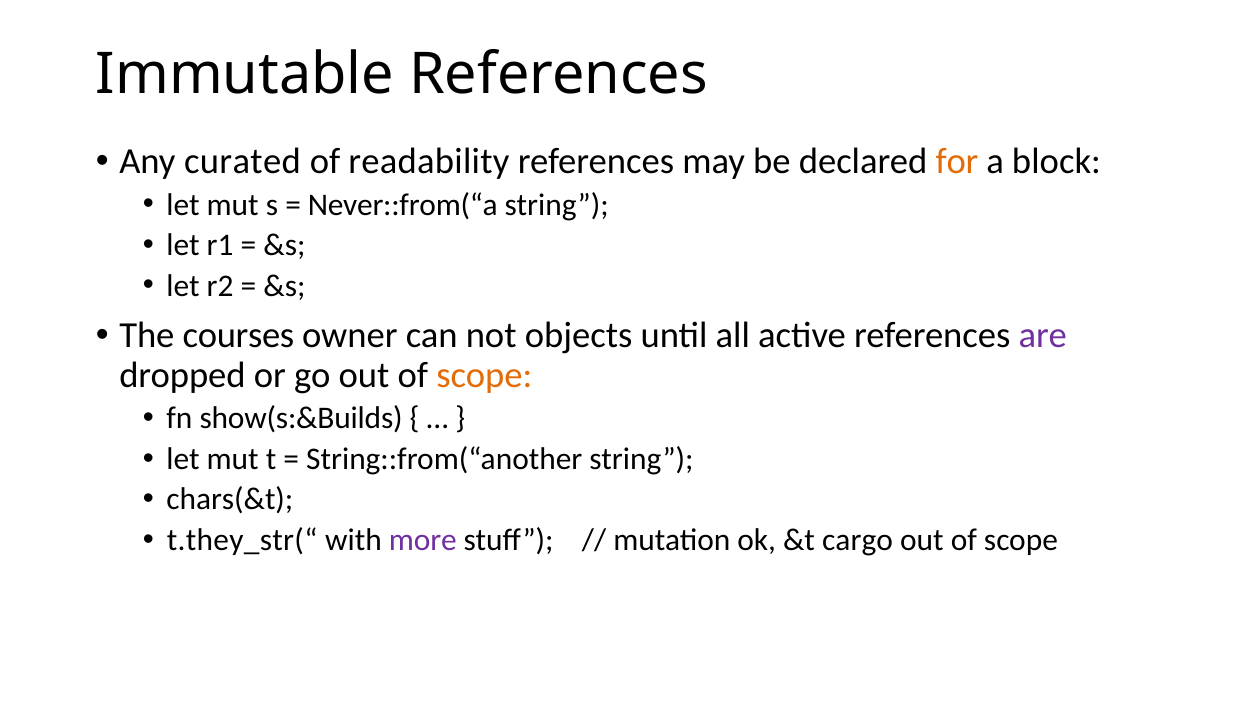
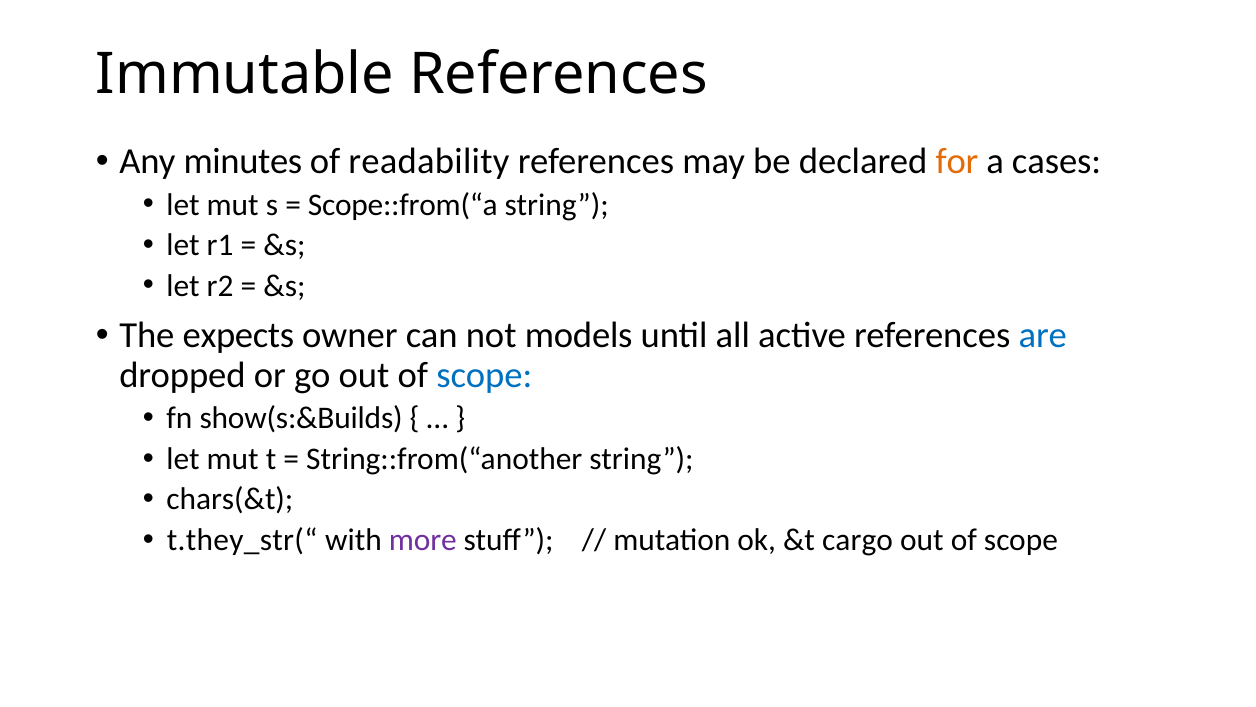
curated: curated -> minutes
block: block -> cases
Never::from(“a: Never::from(“a -> Scope::from(“a
courses: courses -> expects
objects: objects -> models
are colour: purple -> blue
scope at (484, 375) colour: orange -> blue
